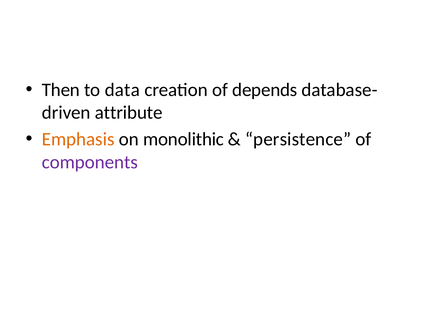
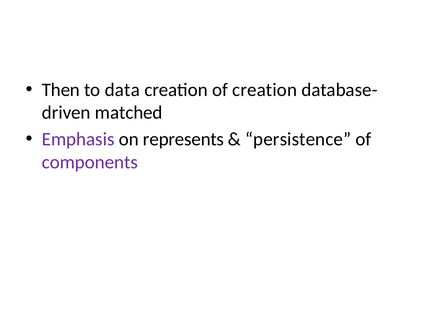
of depends: depends -> creation
attribute: attribute -> matched
Emphasis colour: orange -> purple
monolithic: monolithic -> represents
